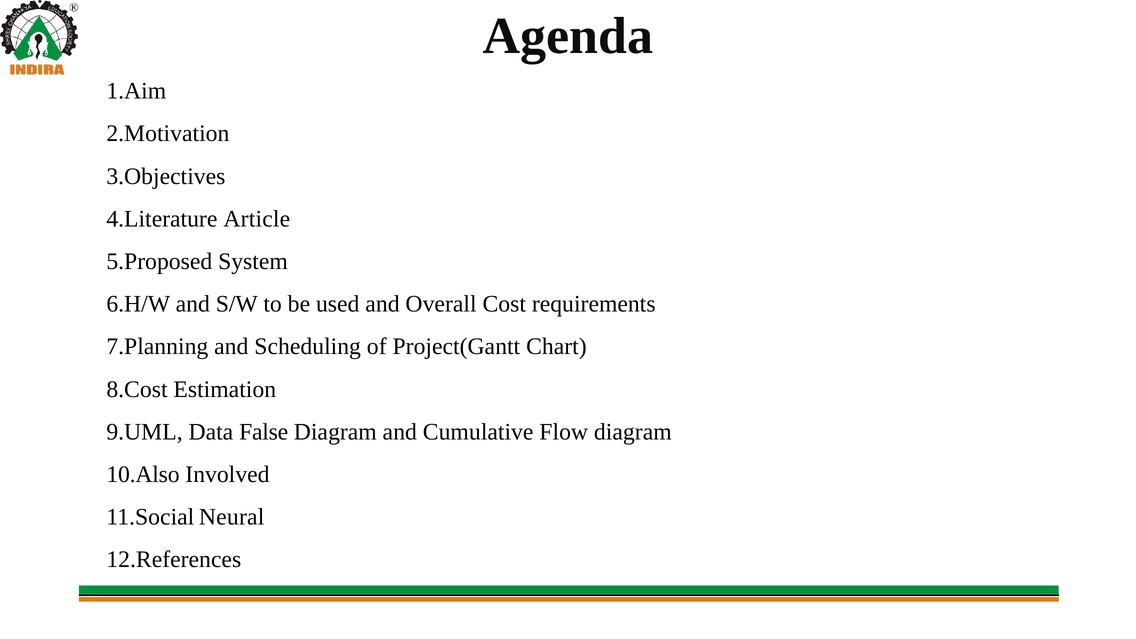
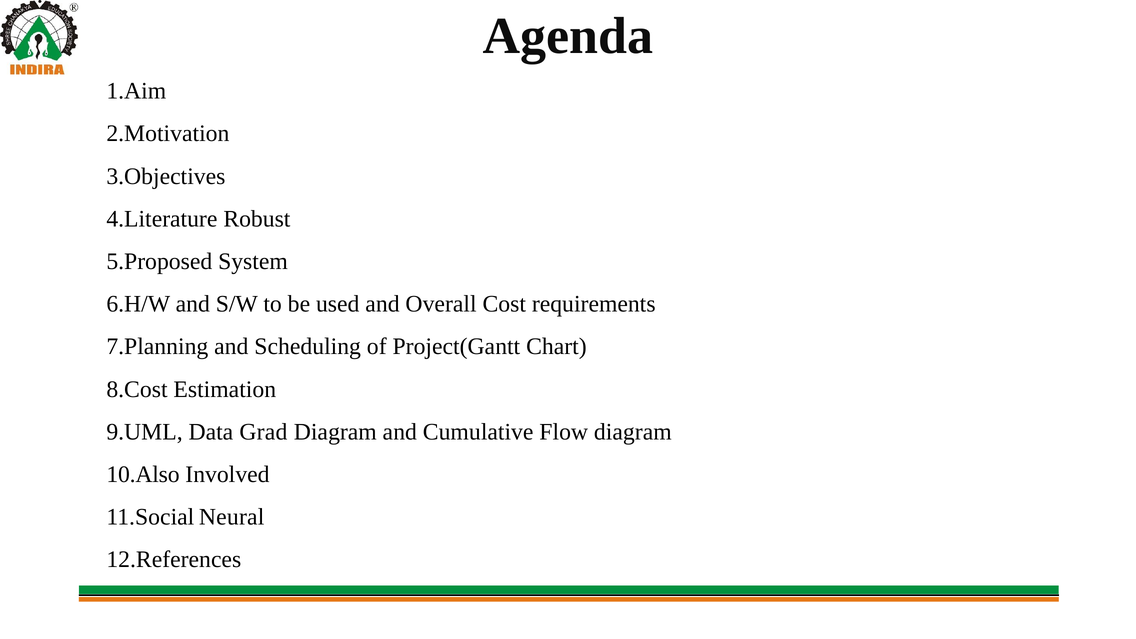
Article: Article -> Robust
False: False -> Grad
